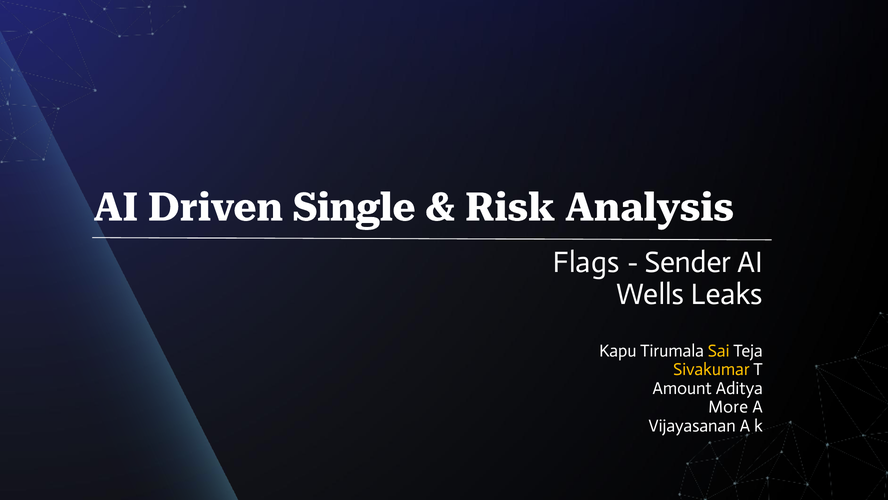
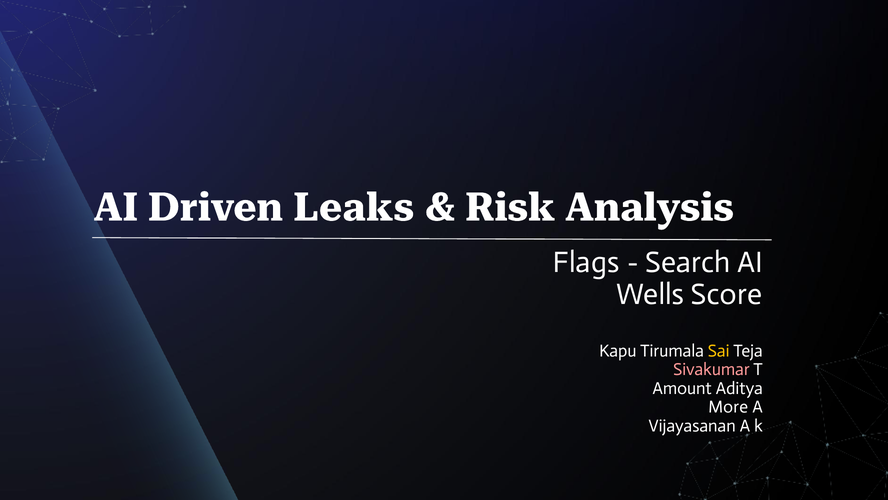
Single: Single -> Leaks
Sender: Sender -> Search
Leaks: Leaks -> Score
Sivakumar colour: yellow -> pink
